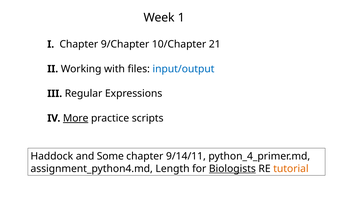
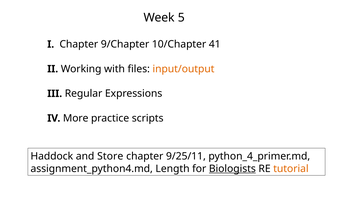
1: 1 -> 5
21: 21 -> 41
input/output colour: blue -> orange
More underline: present -> none
Some: Some -> Store
9/14/11: 9/14/11 -> 9/25/11
